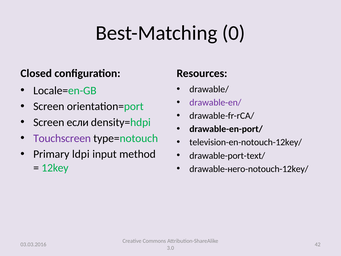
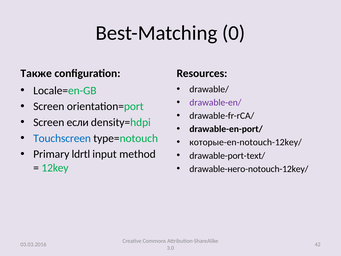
Closed: Closed -> Также
Touchscreen colour: purple -> blue
television-en-notouch-12key/: television-en-notouch-12key/ -> которые-en-notouch-12key/
ldpi: ldpi -> ldrtl
